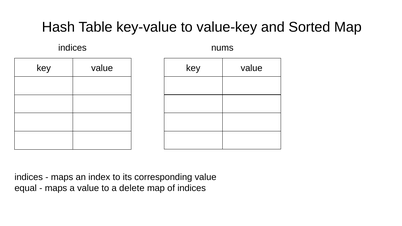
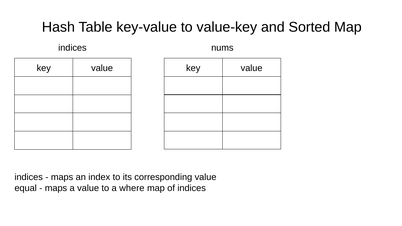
delete: delete -> where
